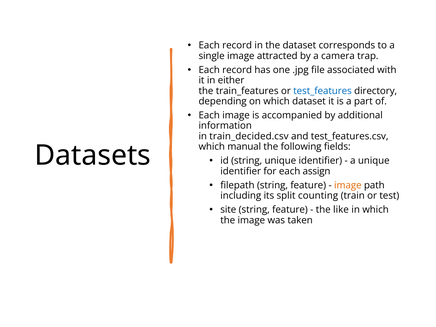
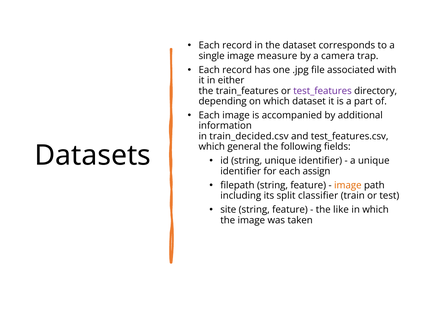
attracted: attracted -> measure
test_features colour: blue -> purple
manual: manual -> general
counting: counting -> classifier
